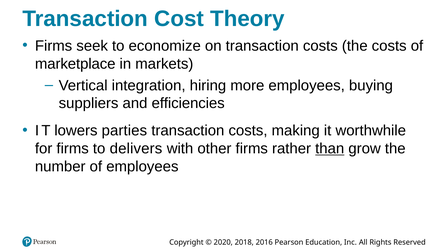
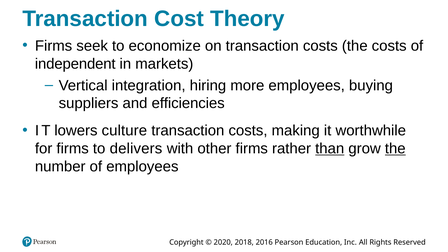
marketplace: marketplace -> independent
parties: parties -> culture
the at (395, 149) underline: none -> present
